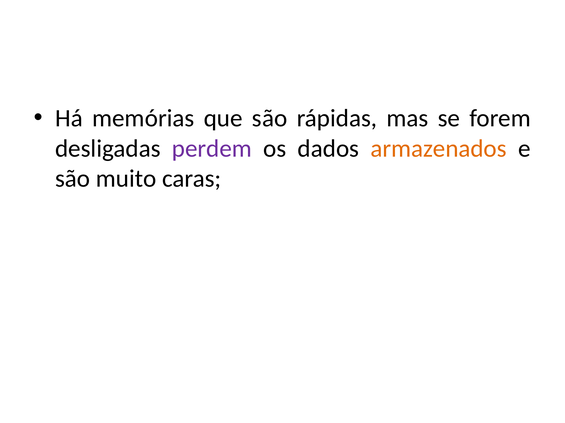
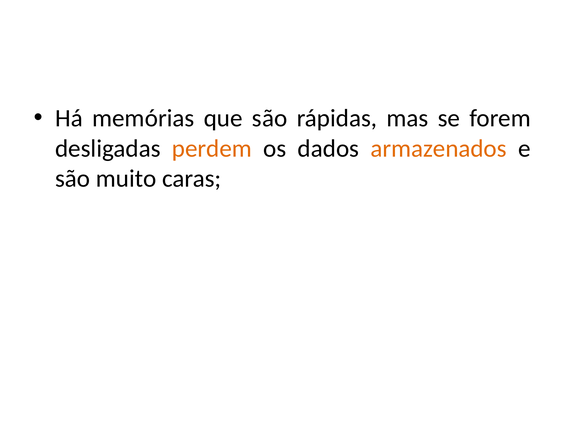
perdem colour: purple -> orange
